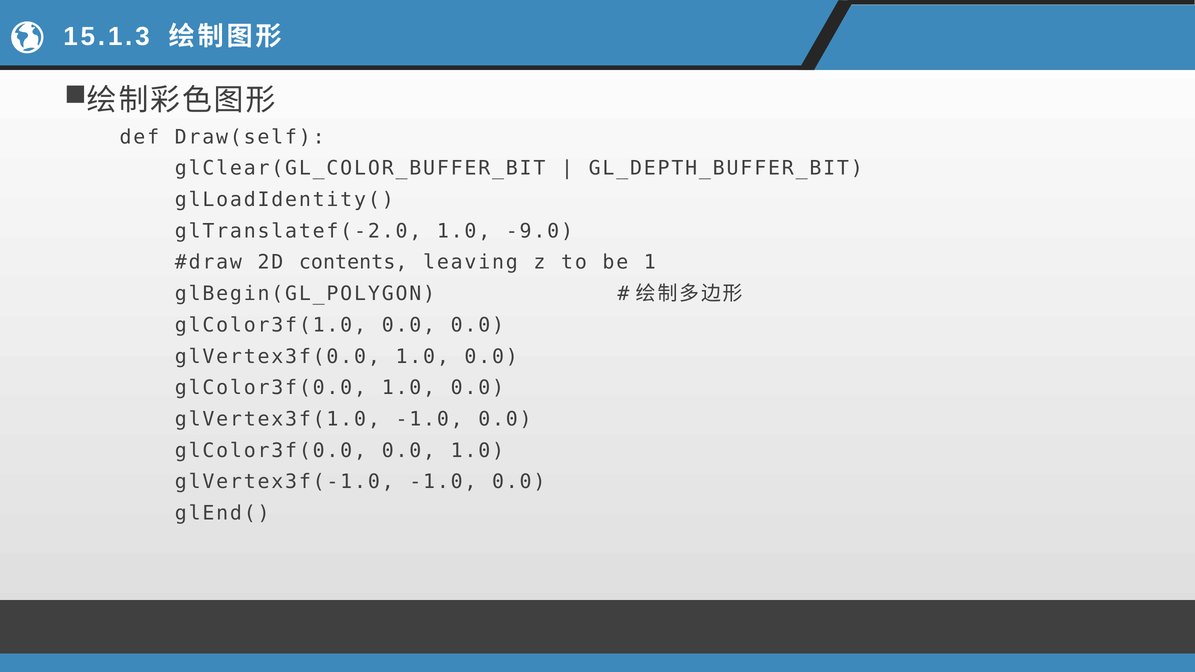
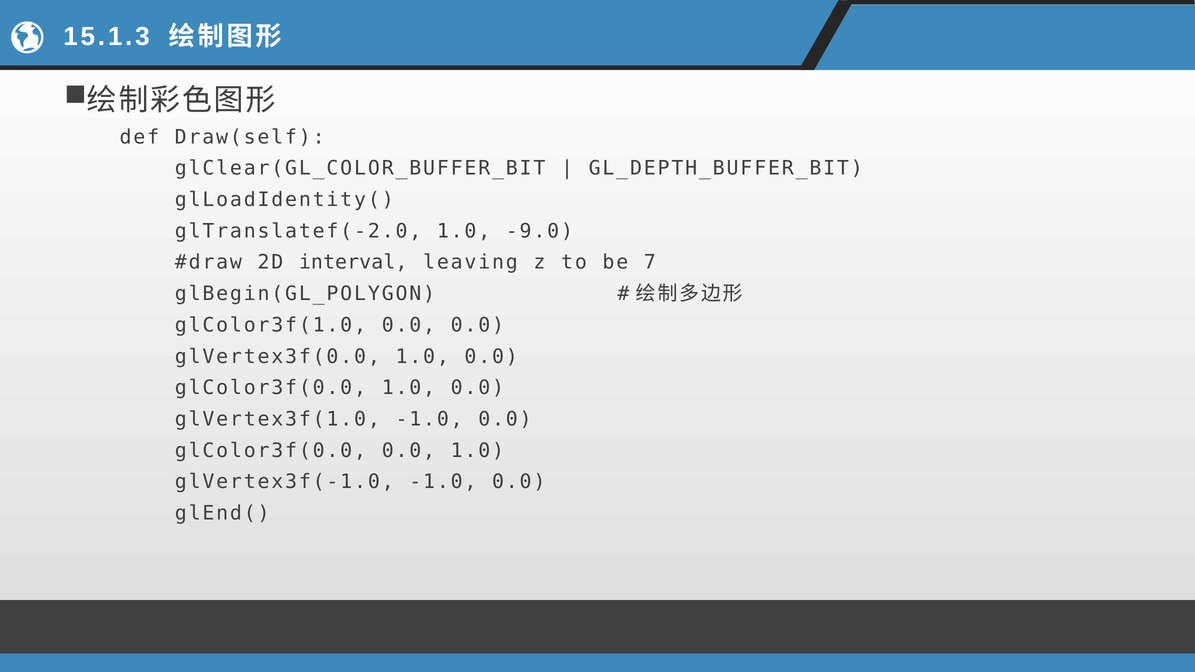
contents: contents -> interval
1: 1 -> 7
